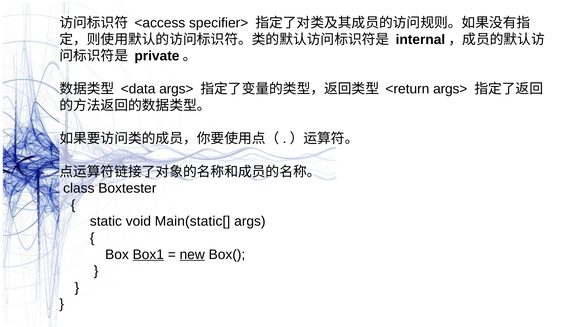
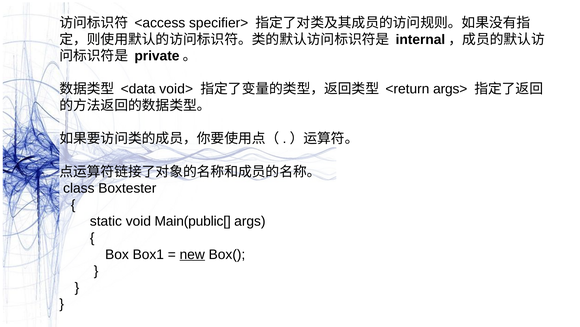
<data args>: args> -> void>
Main(static[: Main(static[ -> Main(public[
Box1 underline: present -> none
